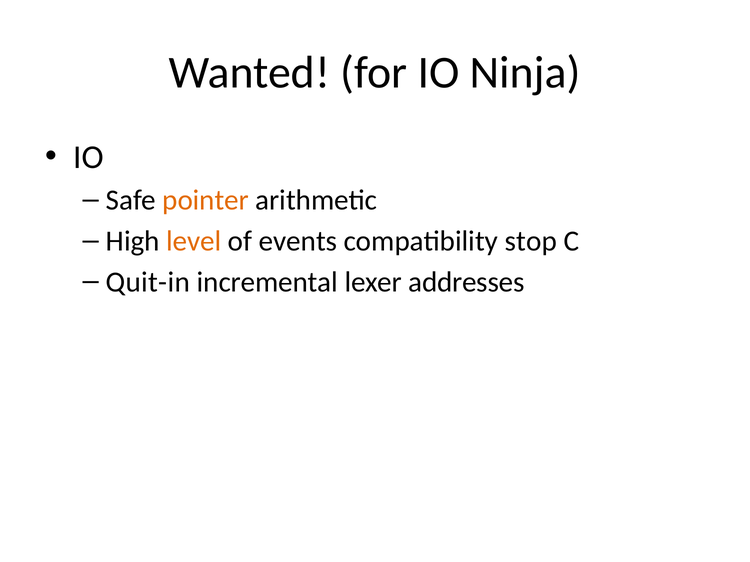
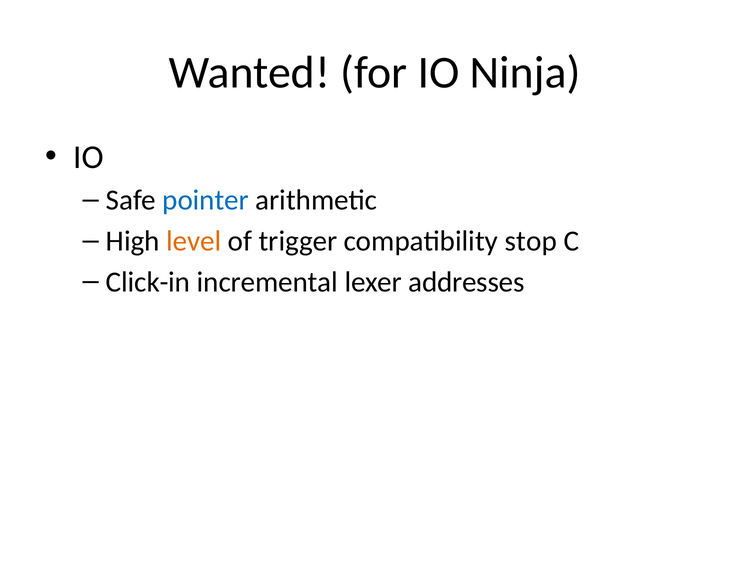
pointer colour: orange -> blue
events: events -> trigger
Quit-in: Quit-in -> Click-in
